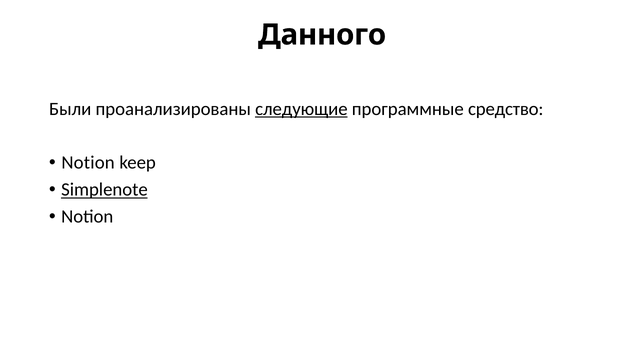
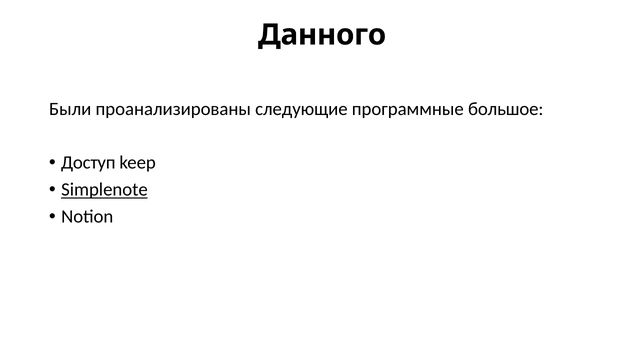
следующие underline: present -> none
средство: средство -> большое
Notion at (88, 163): Notion -> Доступ
